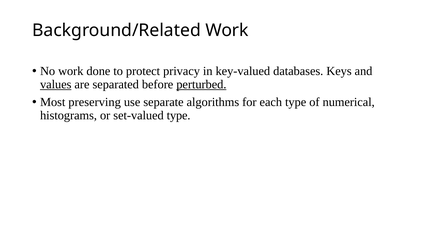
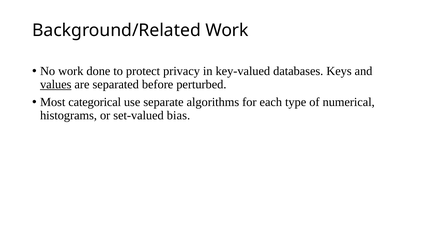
perturbed underline: present -> none
preserving: preserving -> categorical
set-valued type: type -> bias
